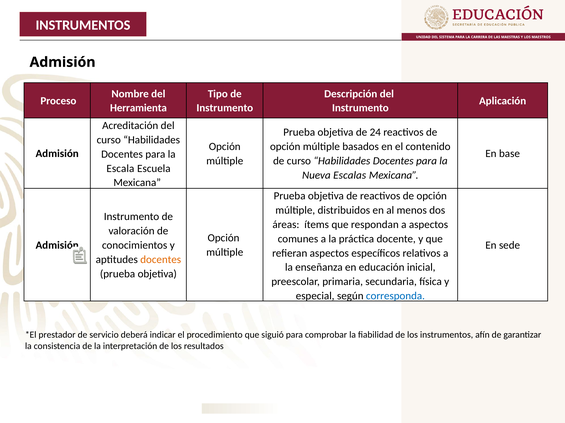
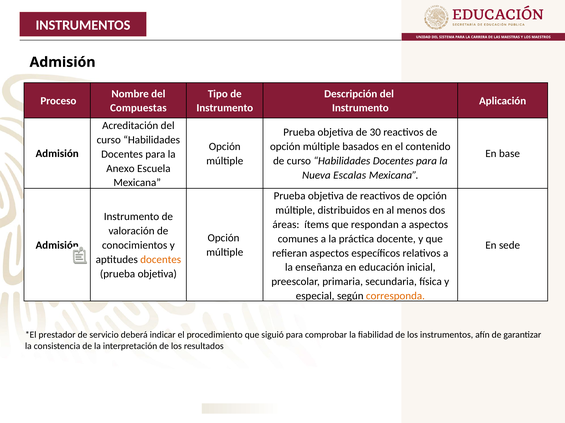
Herramienta: Herramienta -> Compuestas
24: 24 -> 30
Escala: Escala -> Anexo
corresponda colour: blue -> orange
